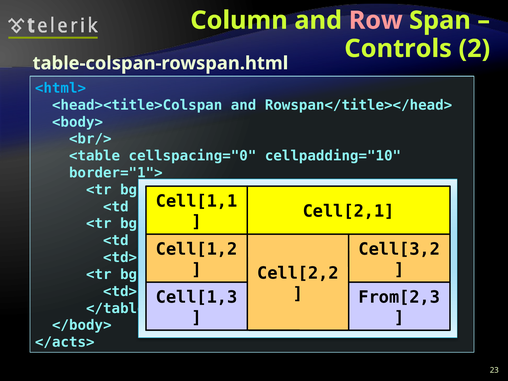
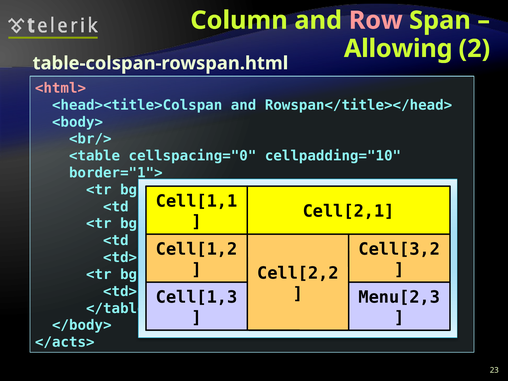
Controls: Controls -> Allowing
<html> colour: light blue -> pink
From[2,3: From[2,3 -> Menu[2,3
